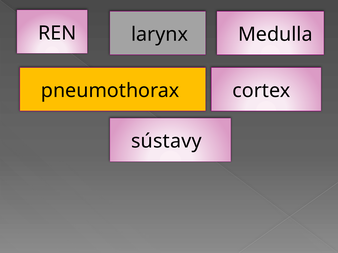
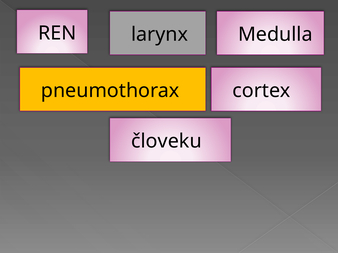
sústavy: sústavy -> človeku
